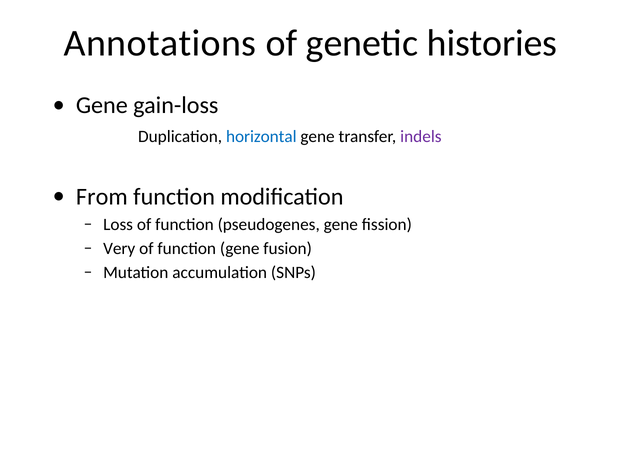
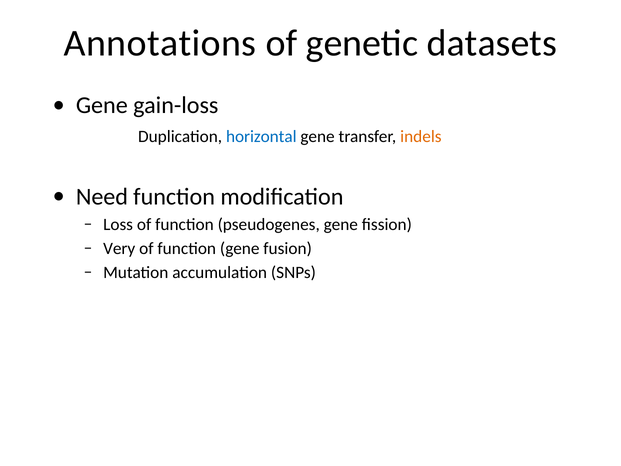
histories: histories -> datasets
indels colour: purple -> orange
From: From -> Need
